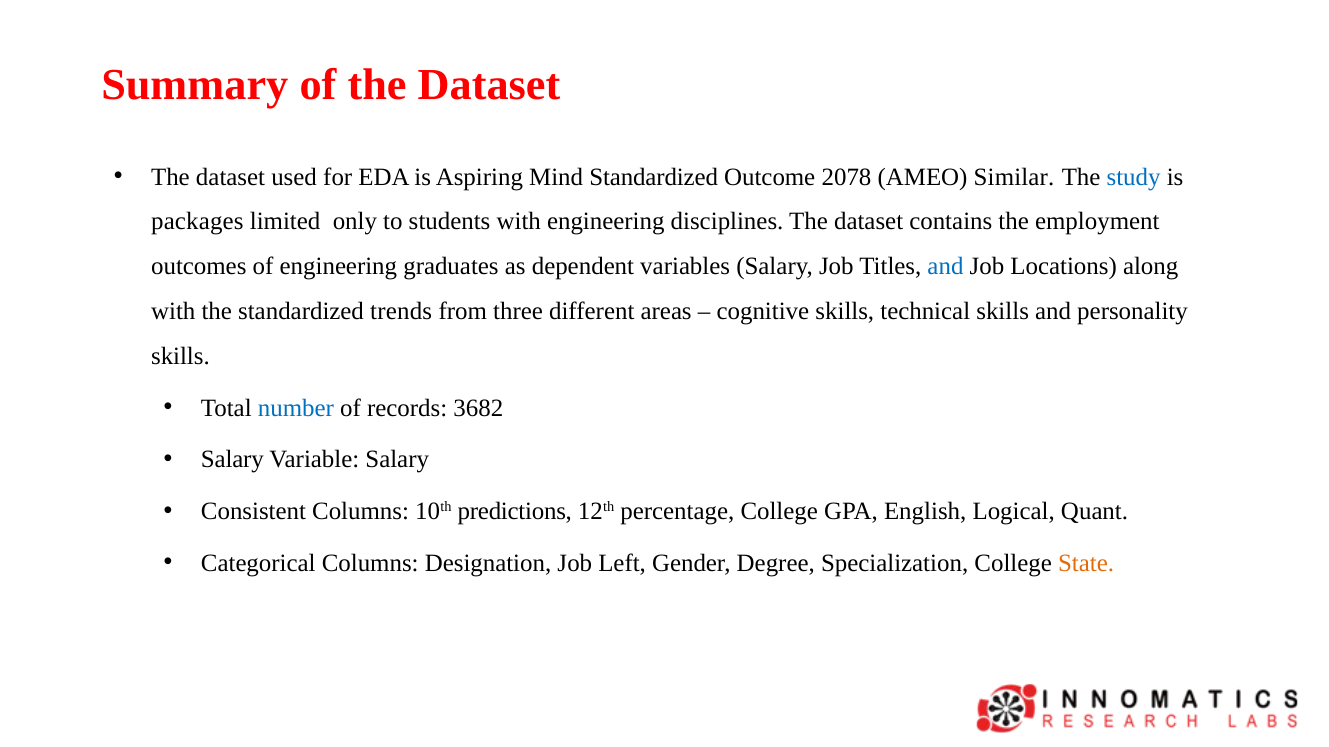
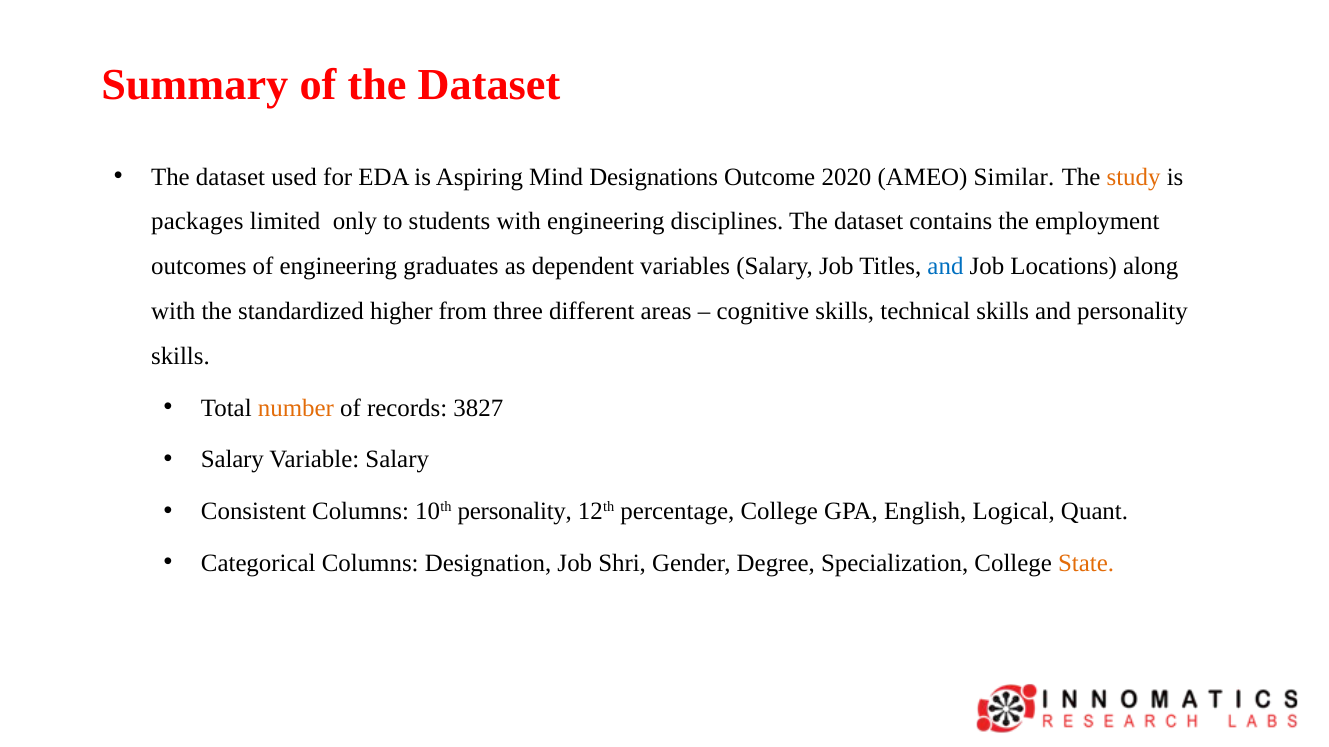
Mind Standardized: Standardized -> Designations
2078: 2078 -> 2020
study colour: blue -> orange
trends: trends -> higher
number colour: blue -> orange
3682: 3682 -> 3827
10th predictions: predictions -> personality
Left: Left -> Shri
